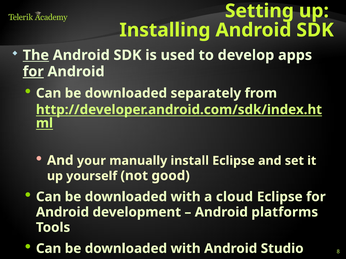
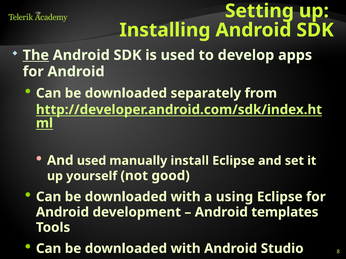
for at (33, 72) underline: present -> none
And your: your -> used
cloud: cloud -> using
platforms: platforms -> templates
